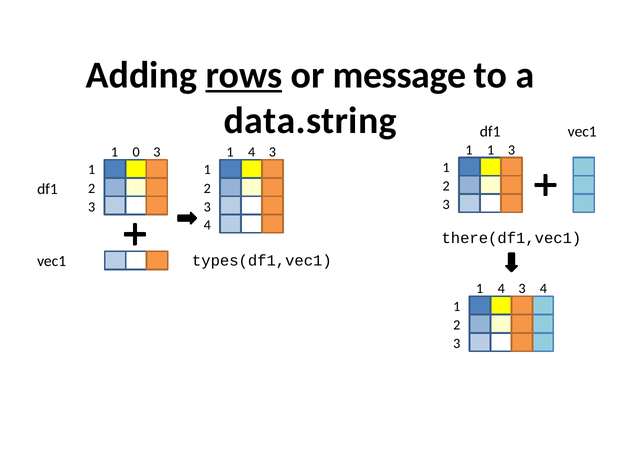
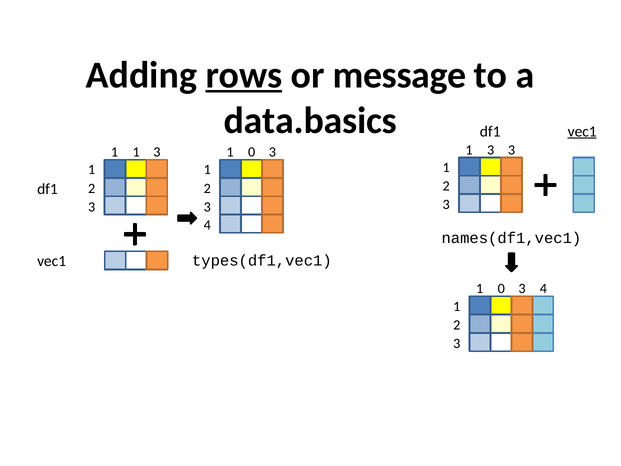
data.string: data.string -> data.basics
vec1 at (582, 131) underline: none -> present
1 at (491, 150): 1 -> 3
0 at (136, 152): 0 -> 1
4 at (252, 152): 4 -> 0
there(df1,vec1: there(df1,vec1 -> names(df1,vec1
4 at (501, 288): 4 -> 0
